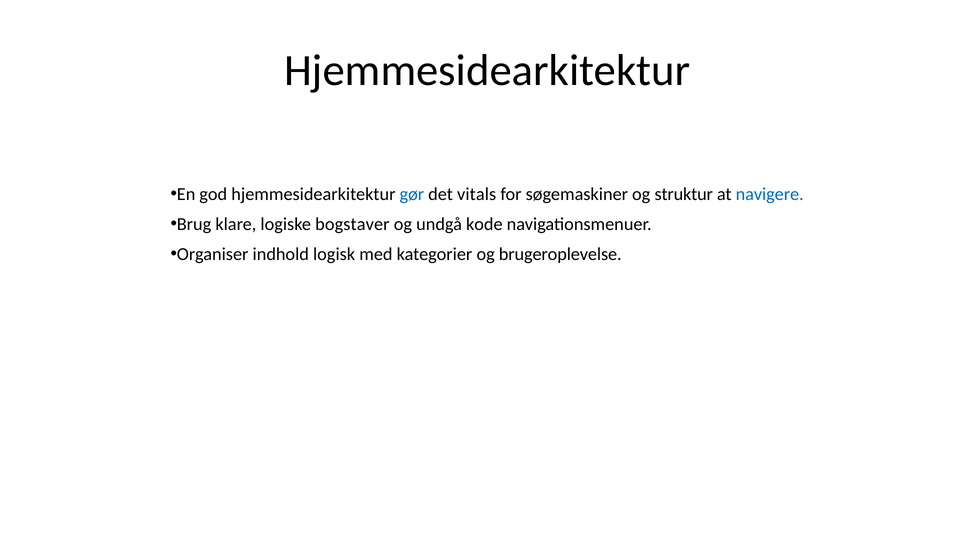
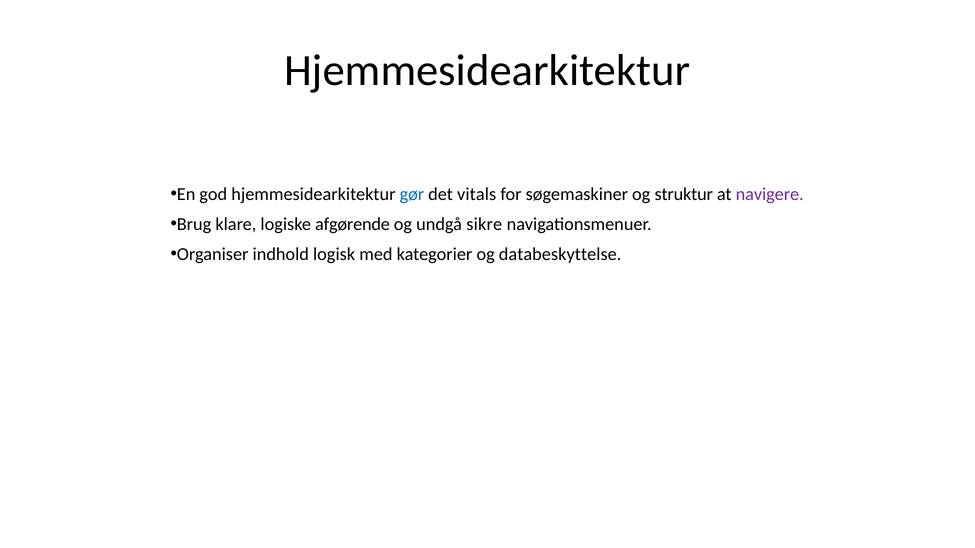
navigere colour: blue -> purple
bogstaver: bogstaver -> afgørende
kode: kode -> sikre
brugeroplevelse: brugeroplevelse -> databeskyttelse
